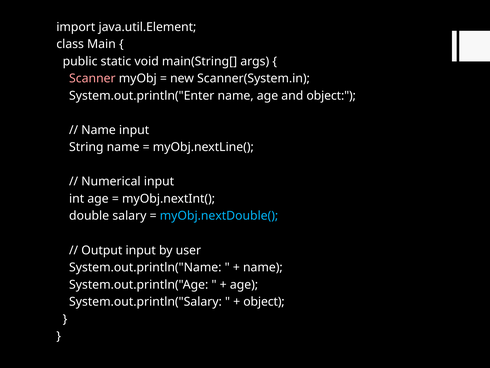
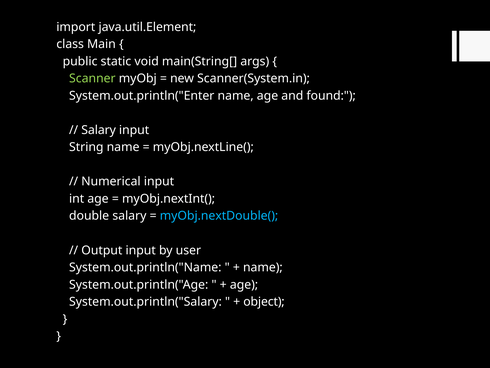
Scanner colour: pink -> light green
and object: object -> found
Name at (99, 130): Name -> Salary
